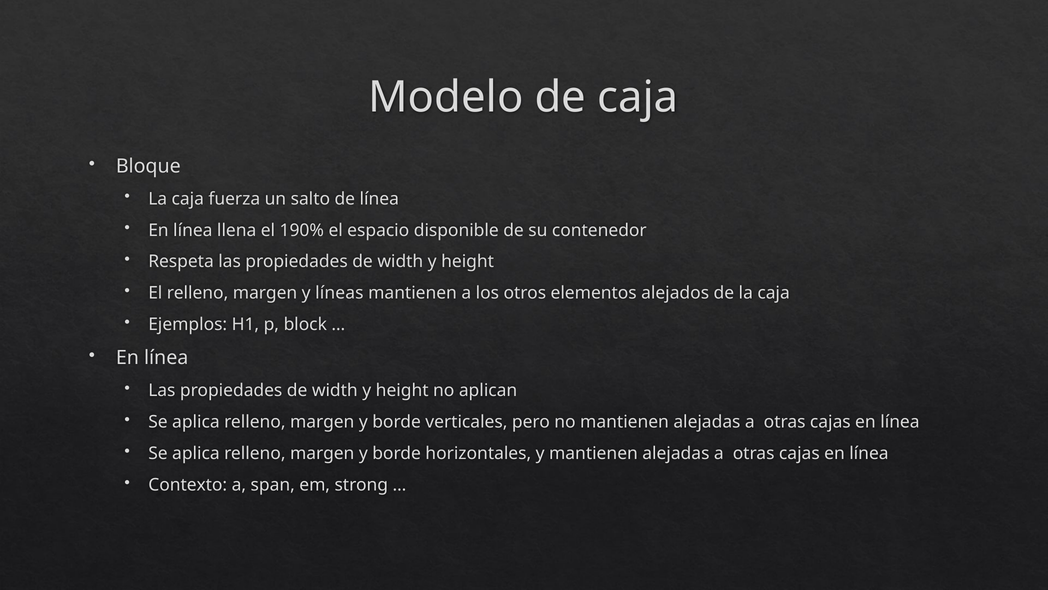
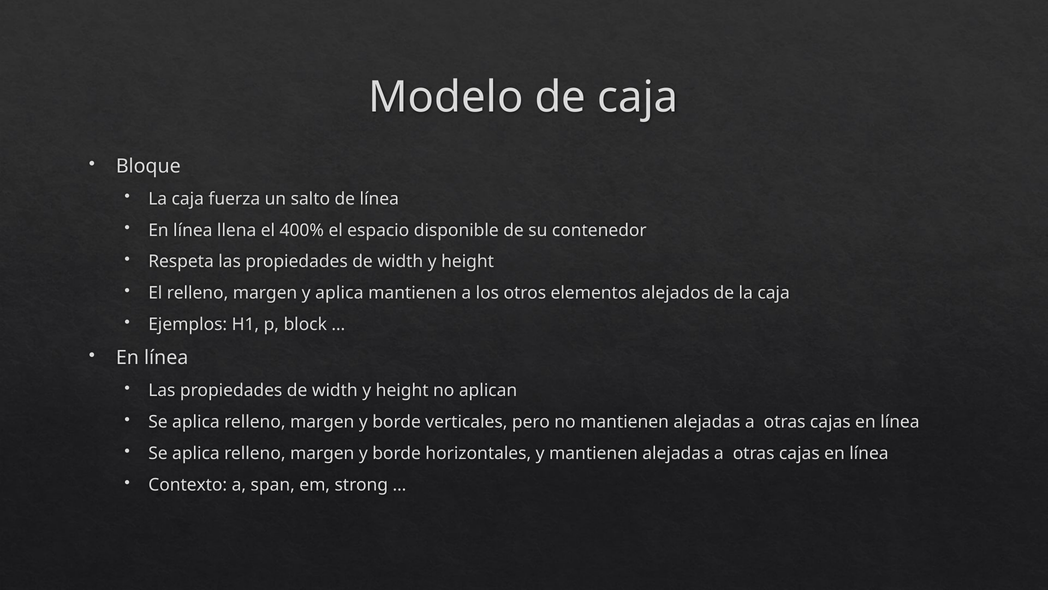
190%: 190% -> 400%
y líneas: líneas -> aplica
